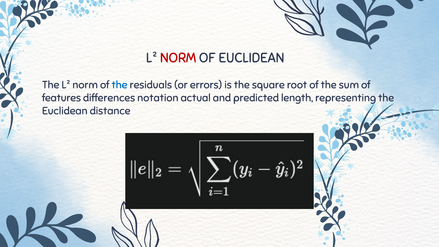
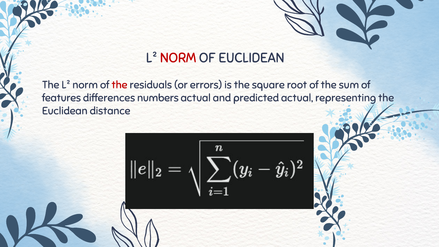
the at (119, 85) colour: blue -> red
notation: notation -> numbers
predicted length: length -> actual
